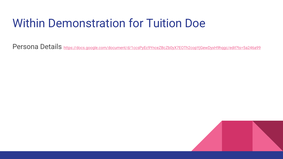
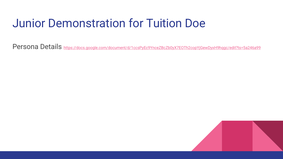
Within: Within -> Junior
